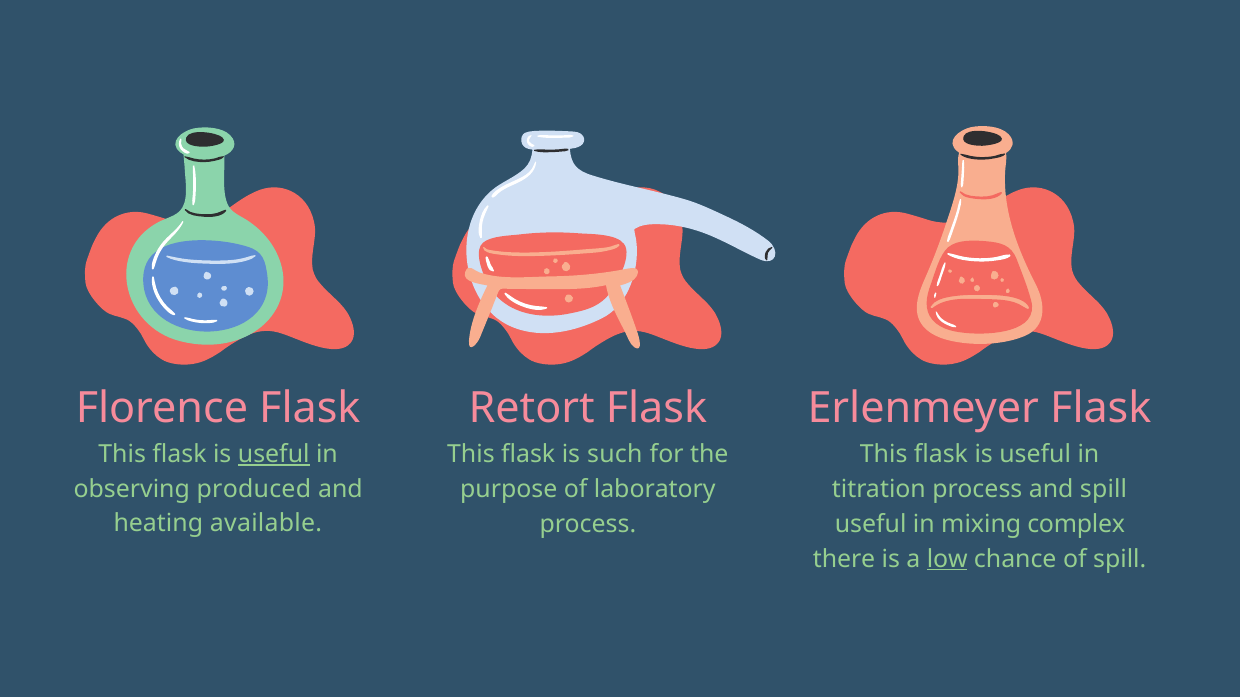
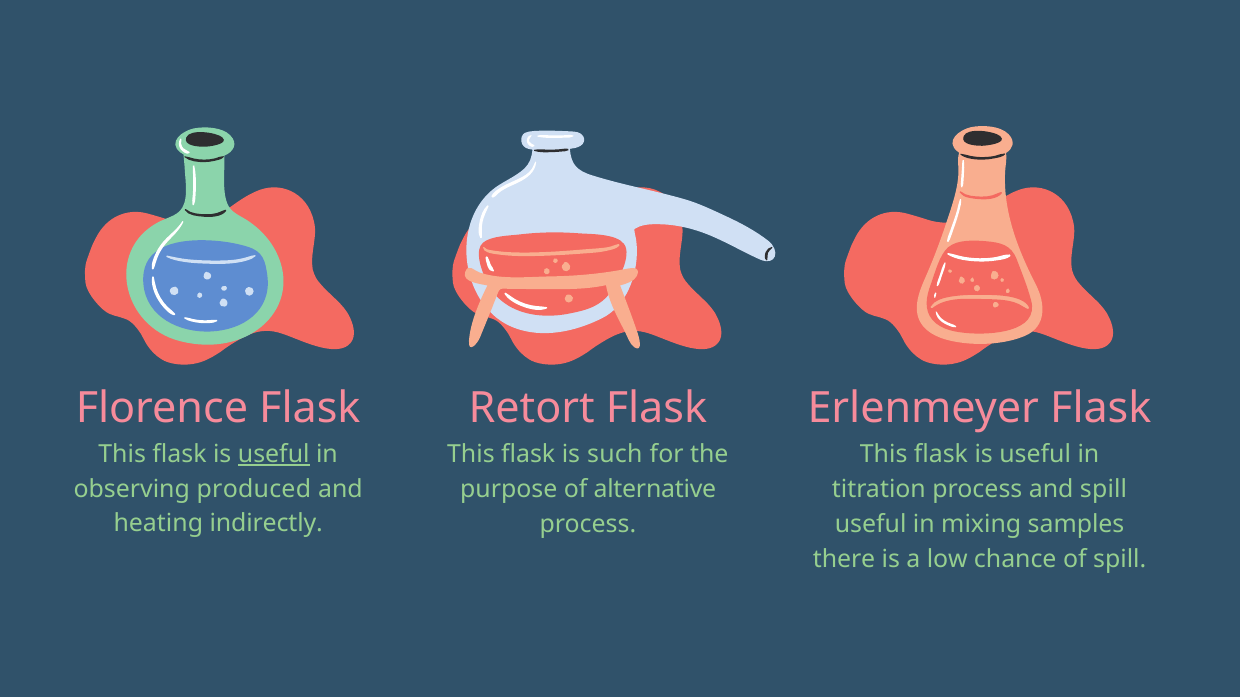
laboratory: laboratory -> alternative
available: available -> indirectly
complex: complex -> samples
low underline: present -> none
